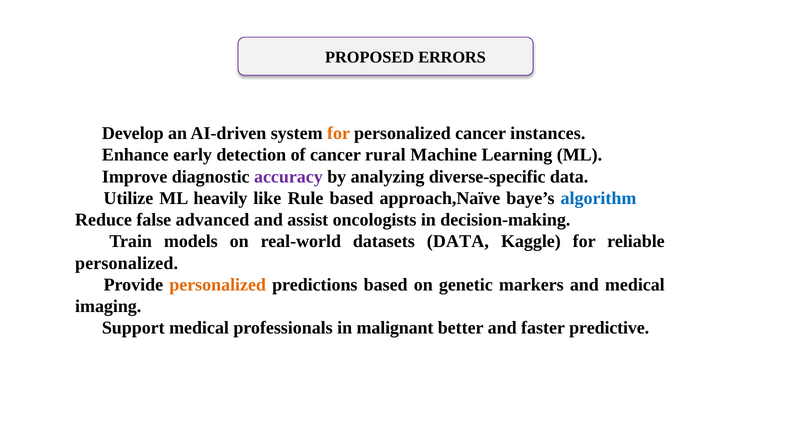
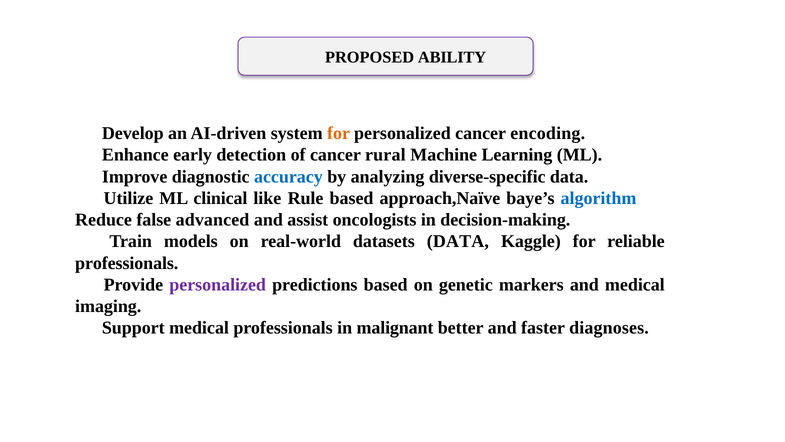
ERRORS: ERRORS -> ABILITY
instances: instances -> encoding
accuracy colour: purple -> blue
heavily: heavily -> clinical
personalized at (127, 263): personalized -> professionals
personalized at (218, 284) colour: orange -> purple
predictive: predictive -> diagnoses
